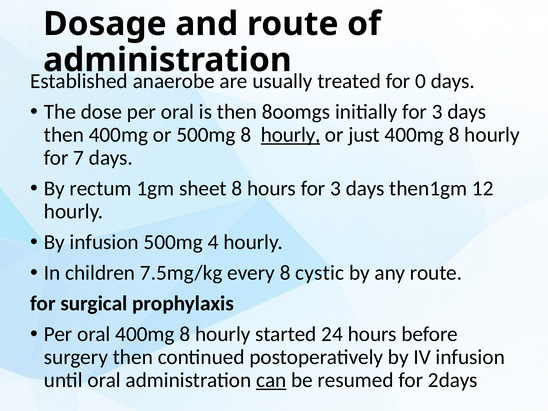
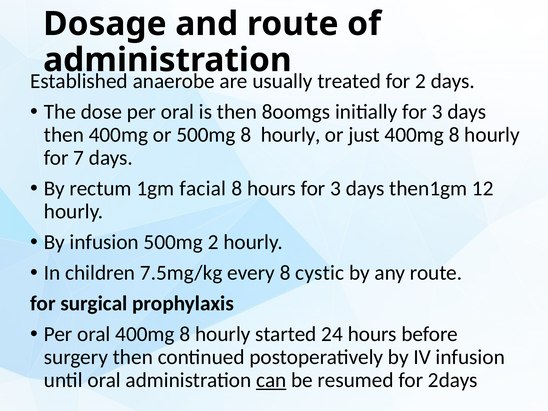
for 0: 0 -> 2
hourly at (291, 135) underline: present -> none
sheet: sheet -> facial
500mg 4: 4 -> 2
